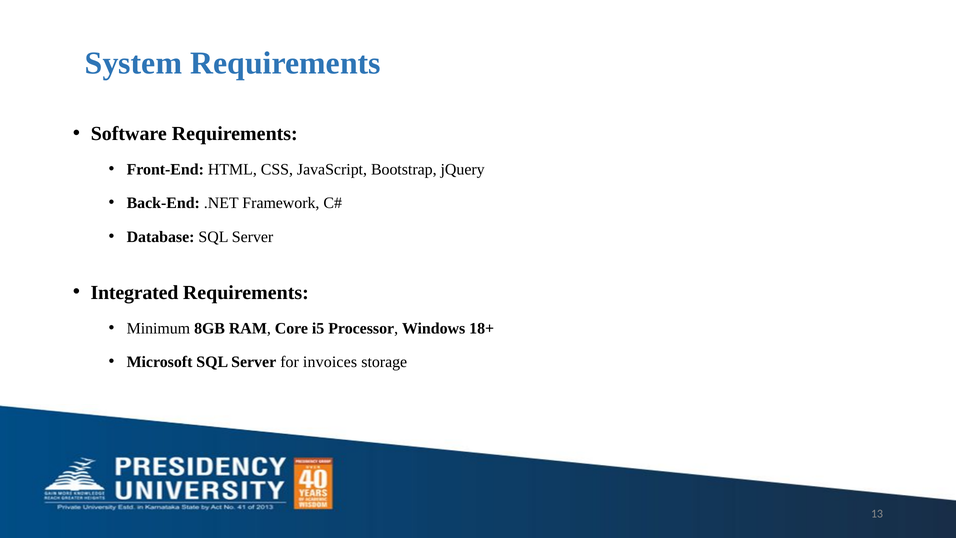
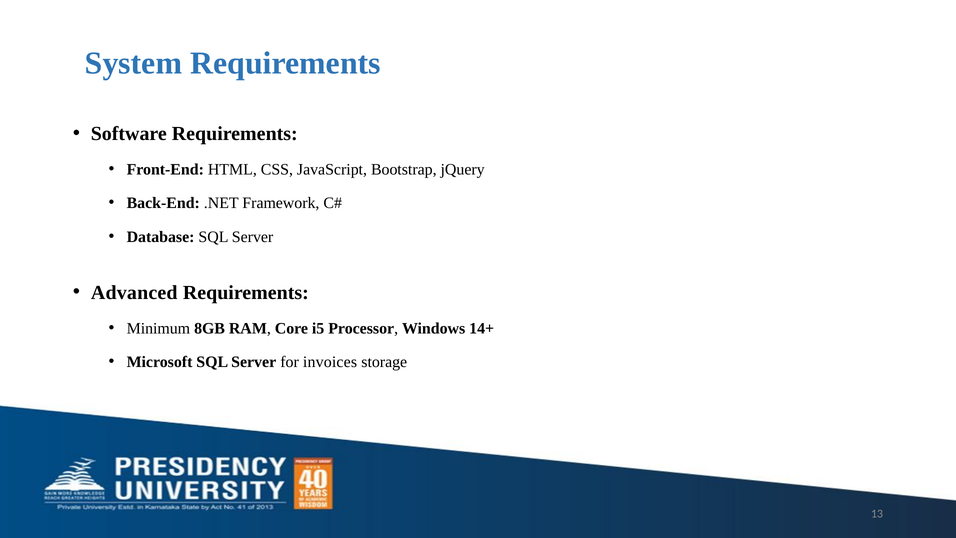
Integrated: Integrated -> Advanced
18+: 18+ -> 14+
